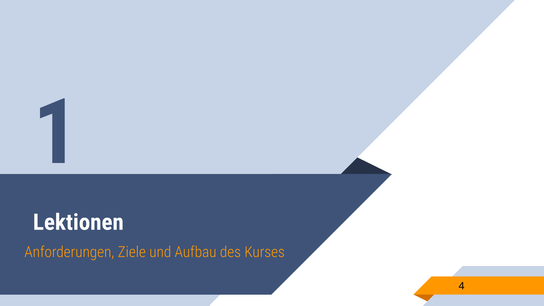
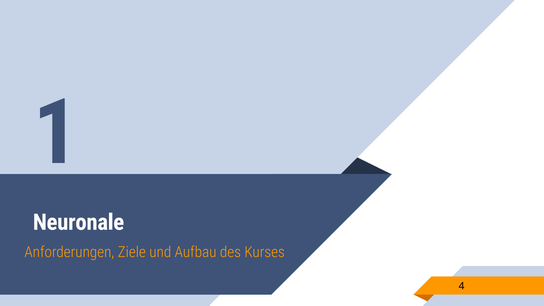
Lektionen: Lektionen -> Neuronale
